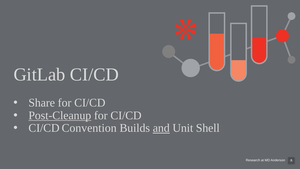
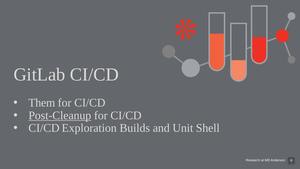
Share: Share -> Them
Convention: Convention -> Exploration
and underline: present -> none
